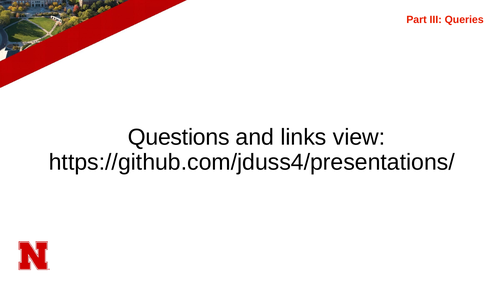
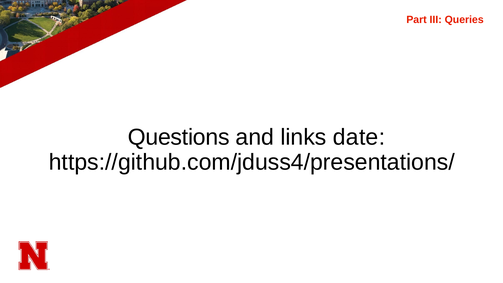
view: view -> date
